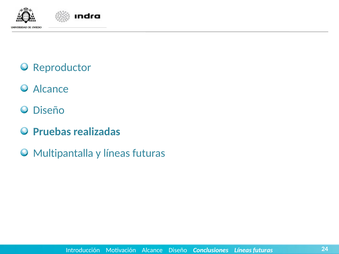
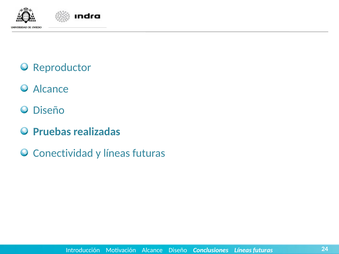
Multipantalla: Multipantalla -> Conectividad
